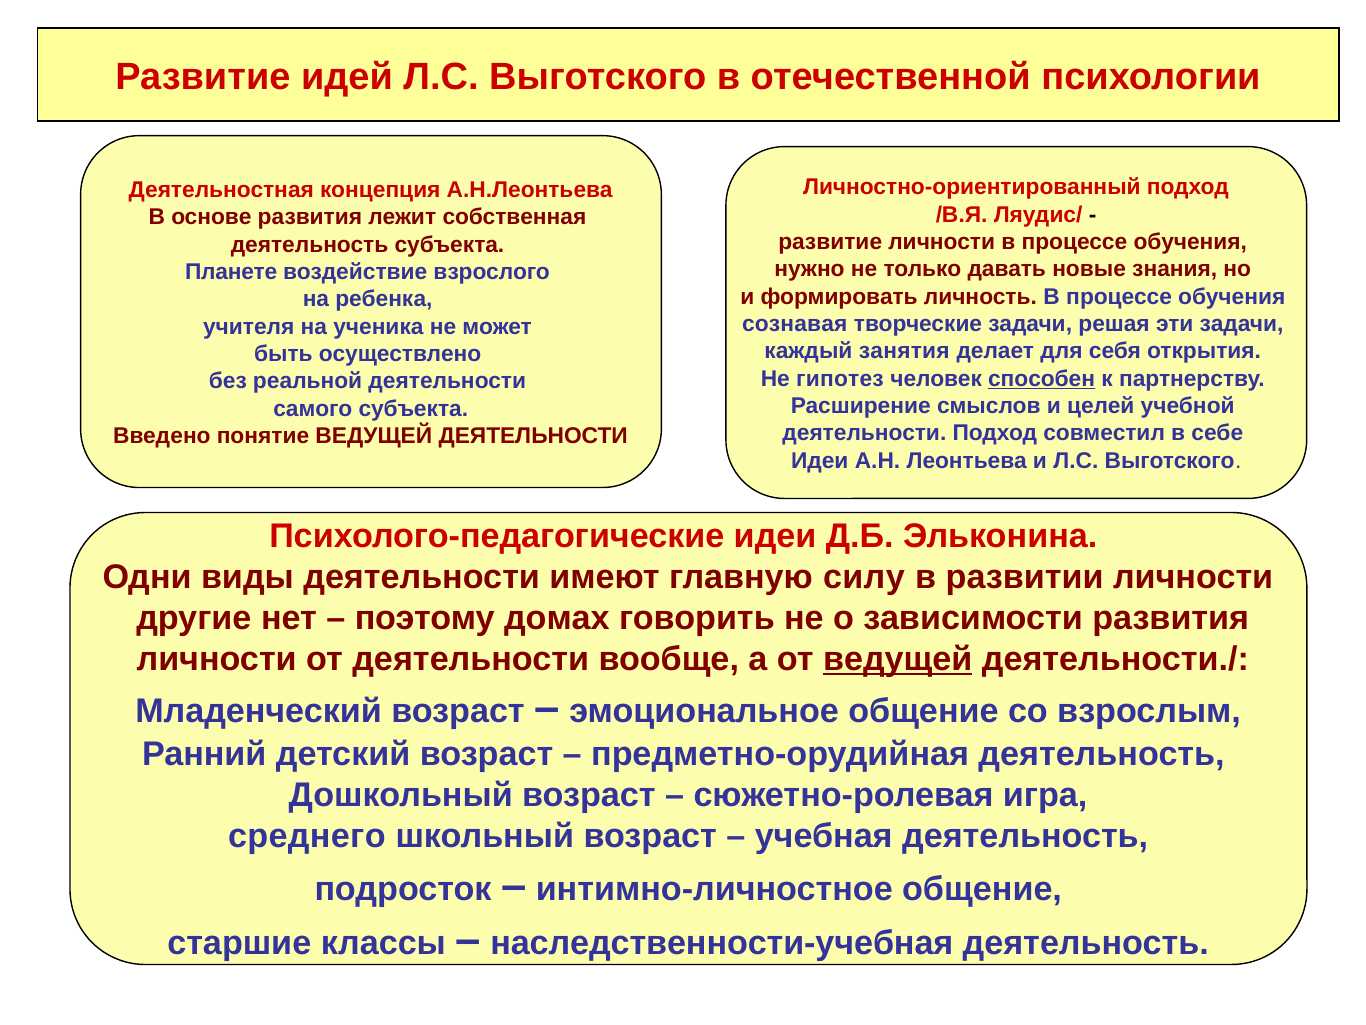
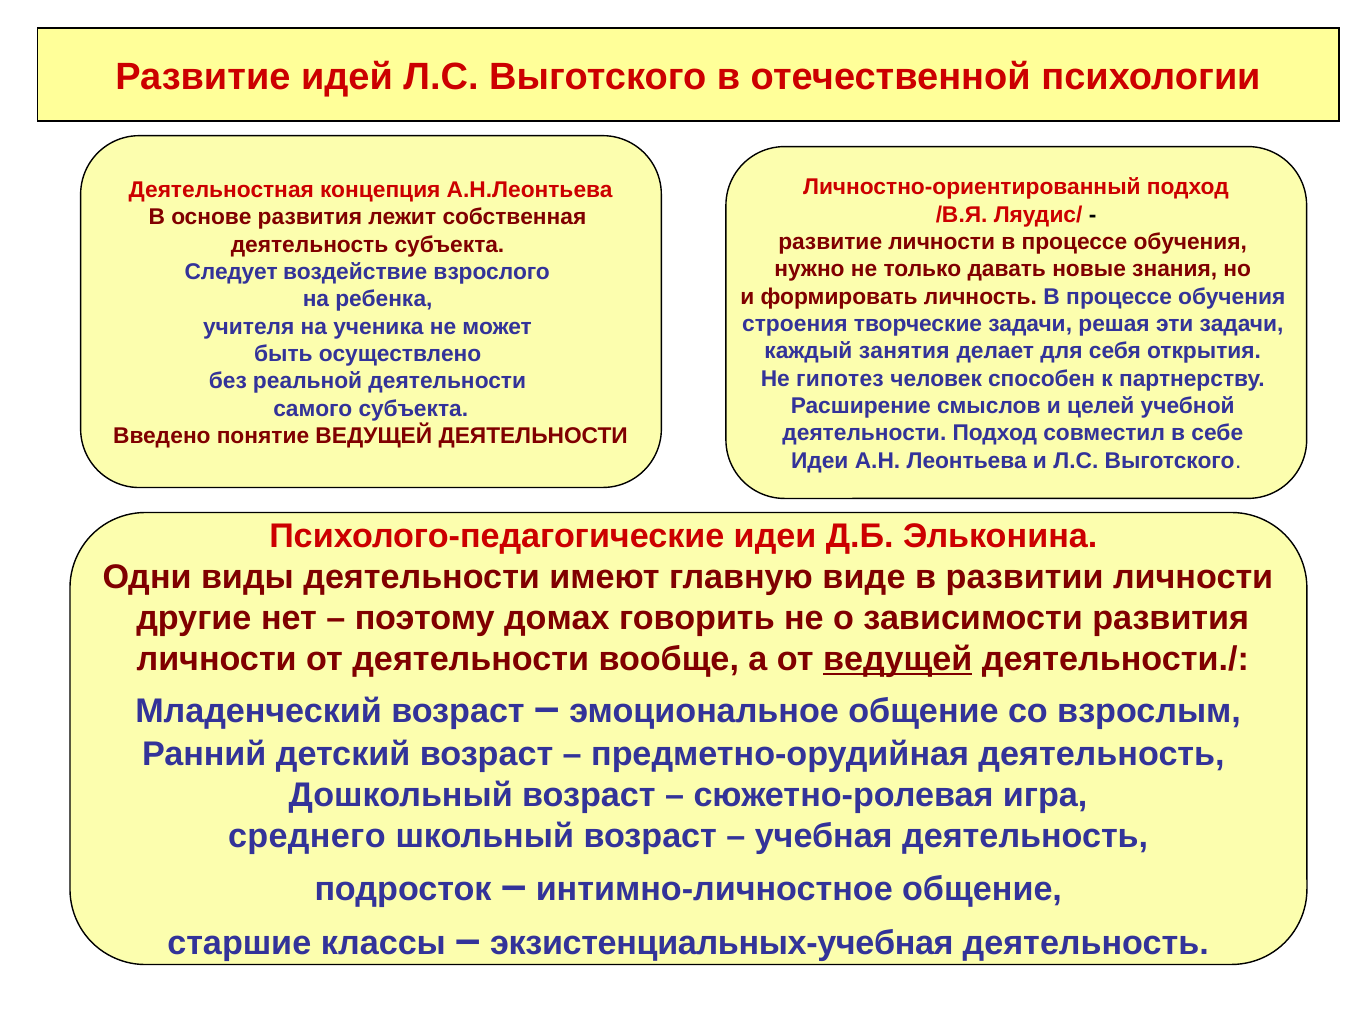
Планете: Планете -> Следует
сознавая: сознавая -> строения
способен underline: present -> none
силу: силу -> виде
наследственности-учебная: наследственности-учебная -> экзистенциальных-учебная
